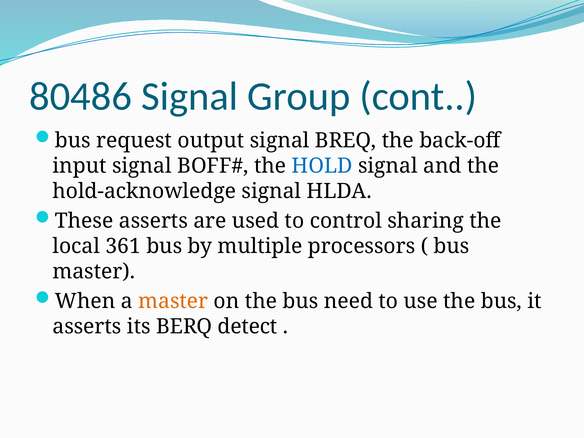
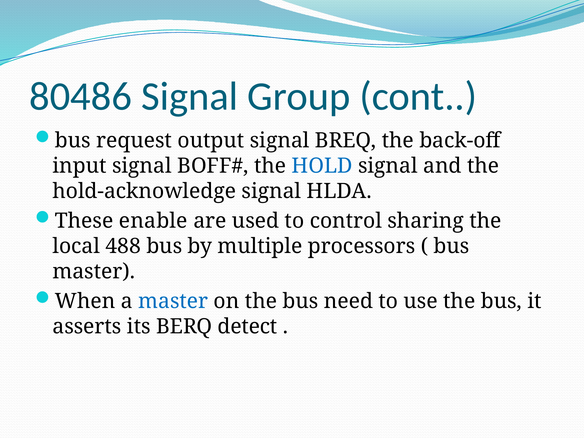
These asserts: asserts -> enable
361: 361 -> 488
master at (173, 301) colour: orange -> blue
